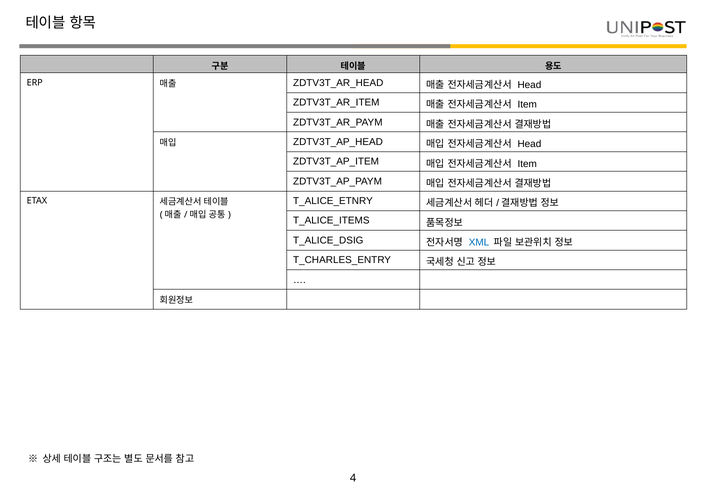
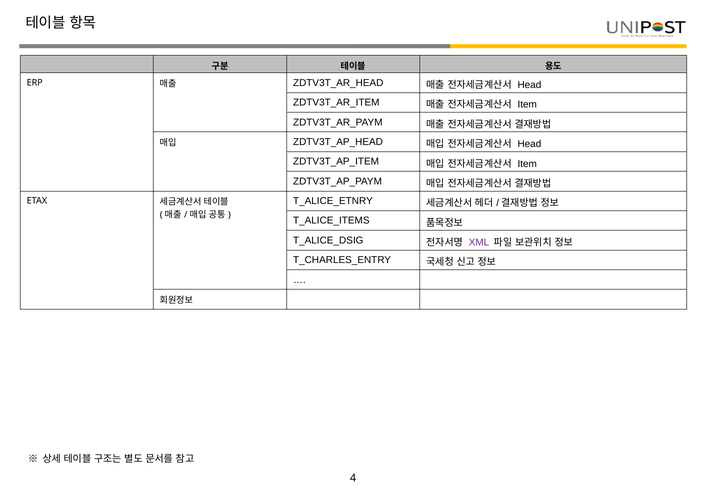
XML colour: blue -> purple
